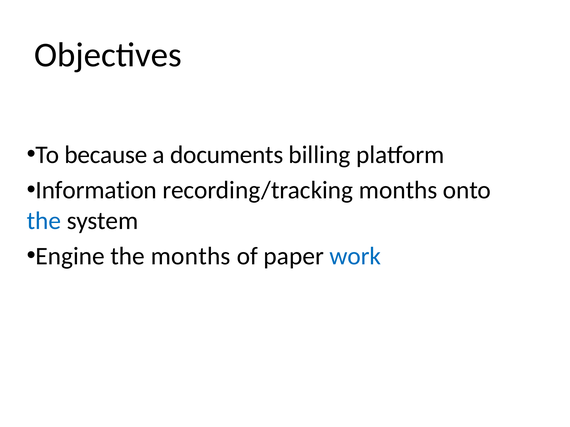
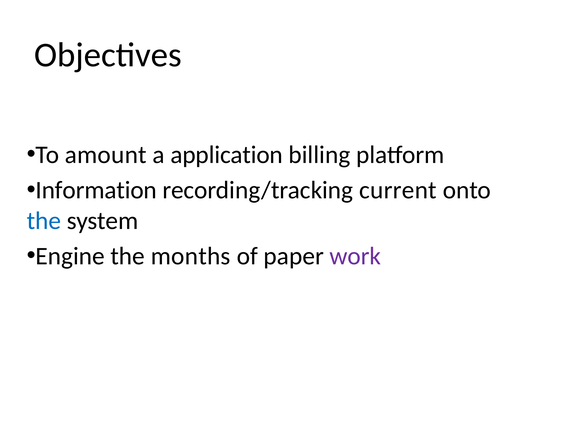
because: because -> amount
documents: documents -> application
recording/tracking months: months -> current
work colour: blue -> purple
